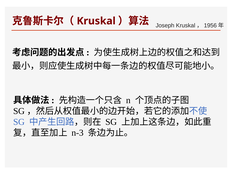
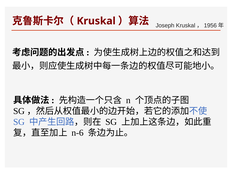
n-3: n-3 -> n-6
